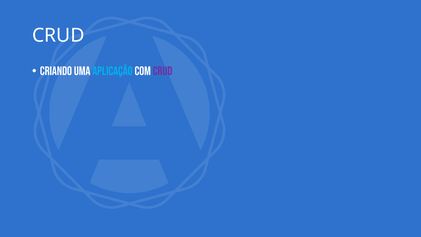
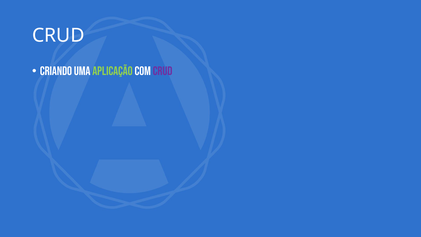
aplicação colour: light blue -> light green
